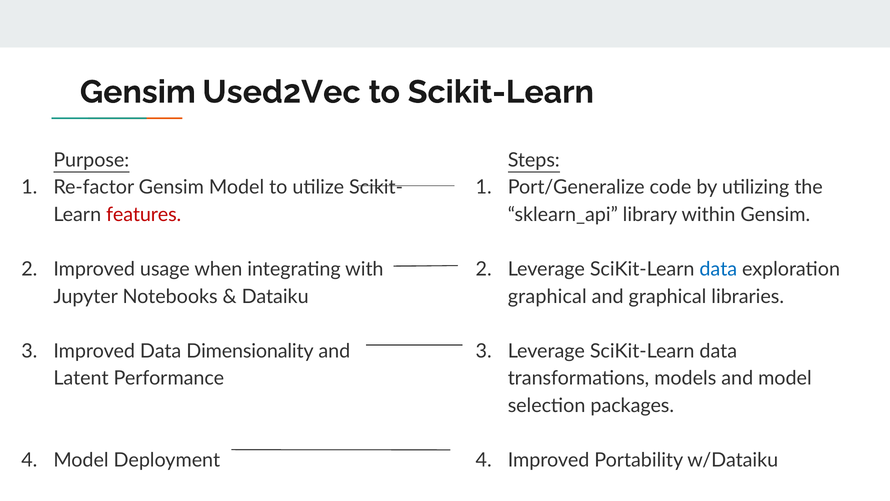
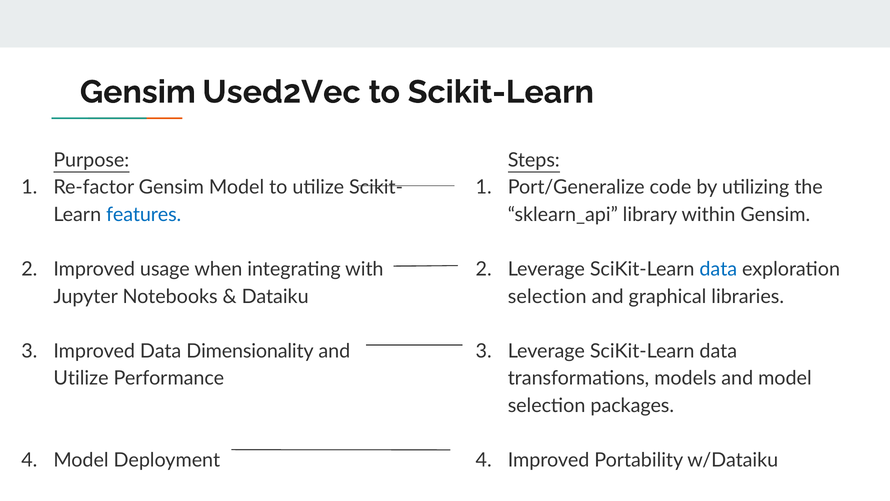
features colour: red -> blue
graphical at (547, 296): graphical -> selection
Latent at (81, 378): Latent -> Utilize
